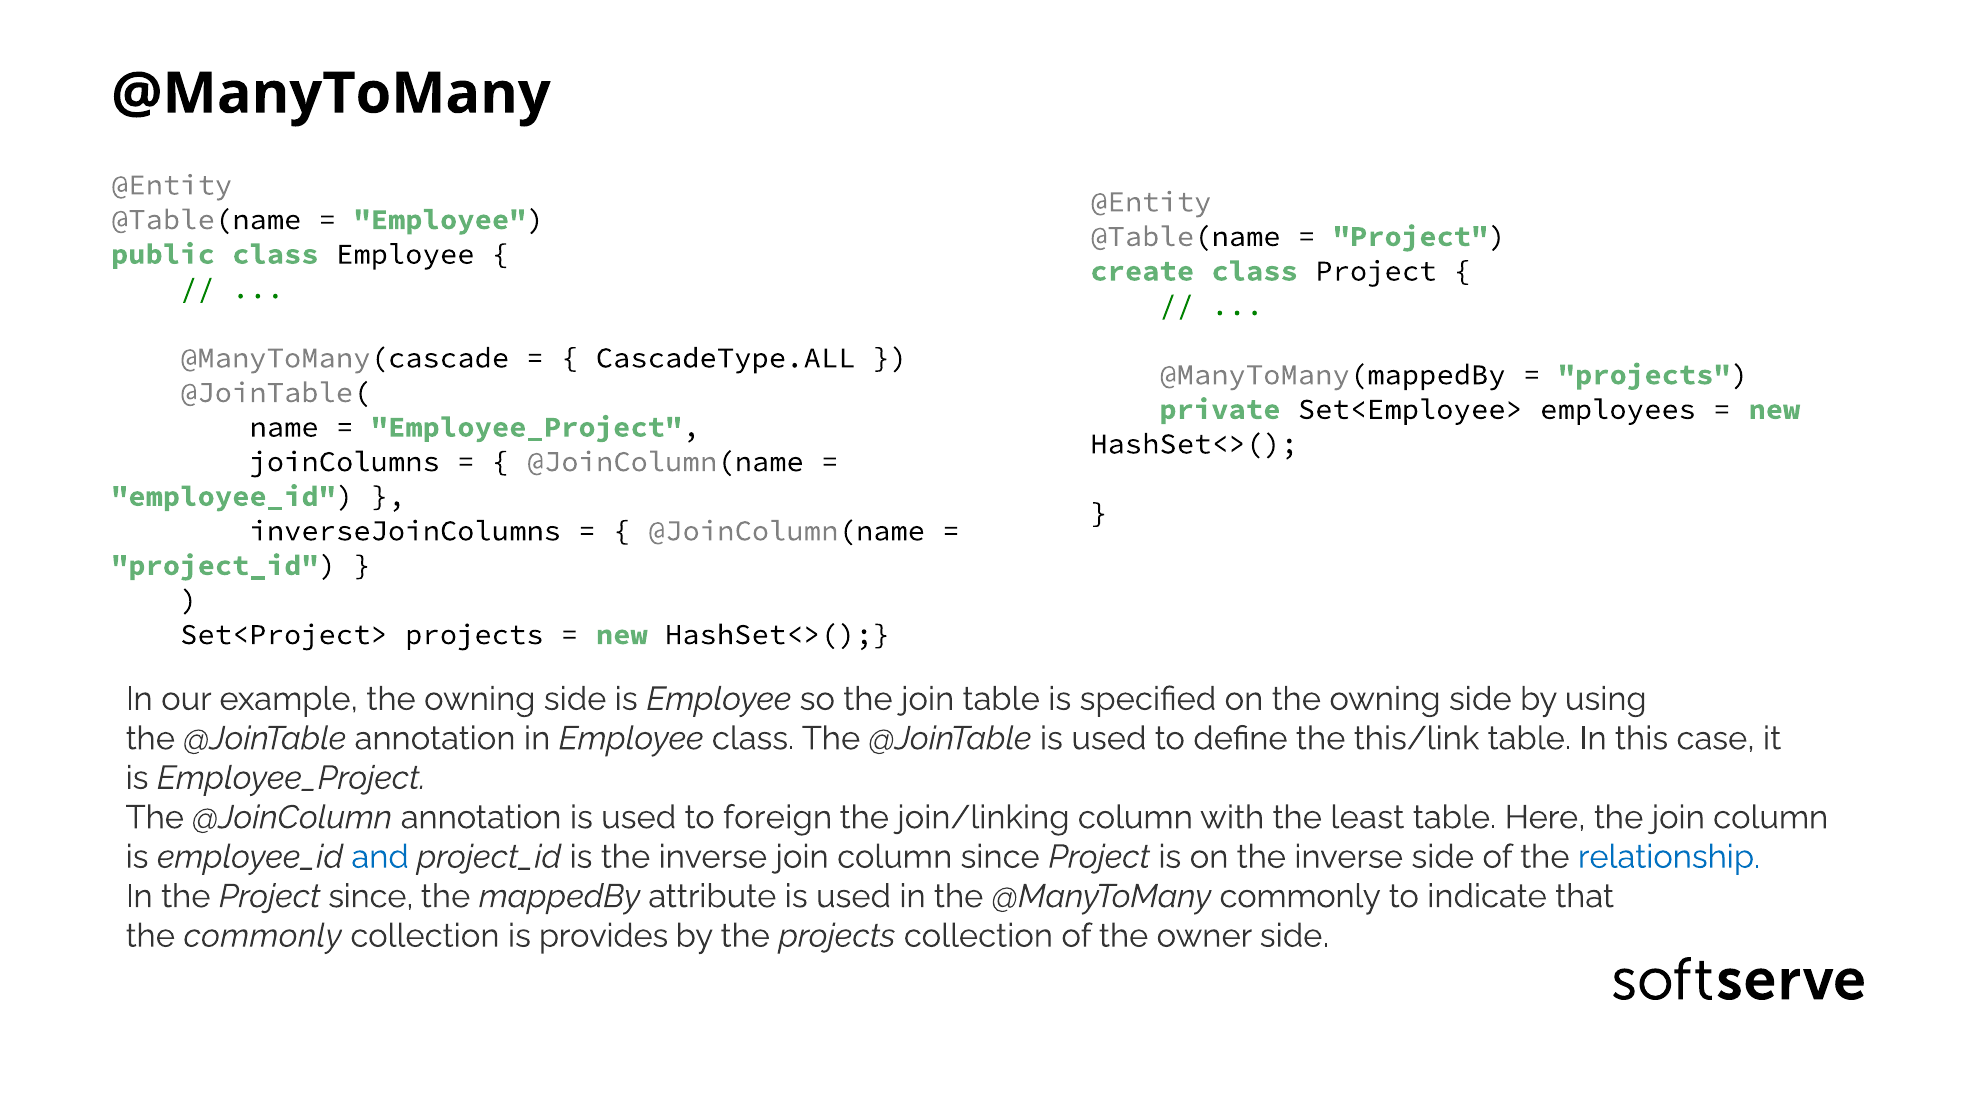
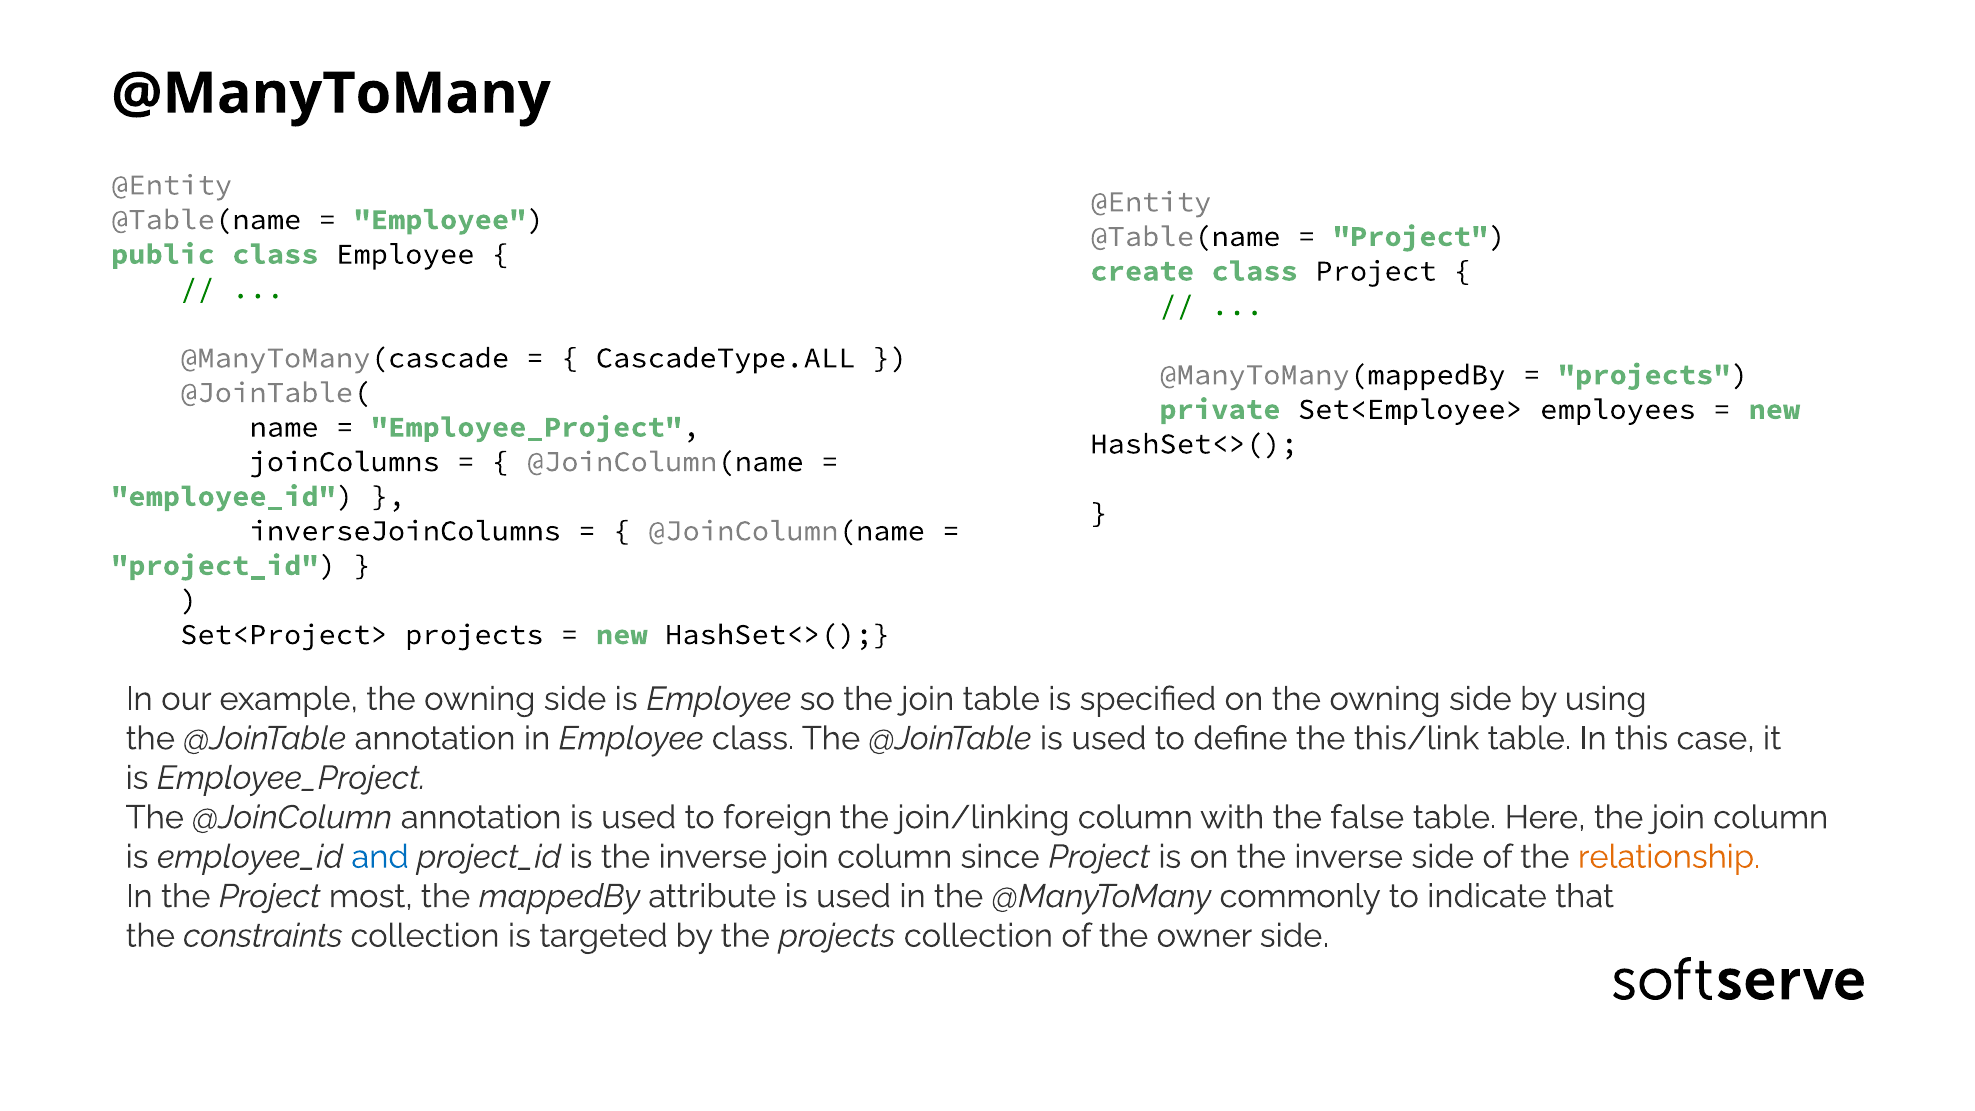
least: least -> false
relationship colour: blue -> orange
Project since: since -> most
the commonly: commonly -> constraints
provides: provides -> targeted
